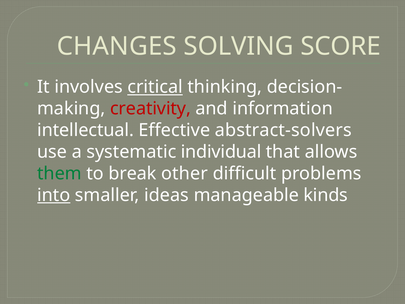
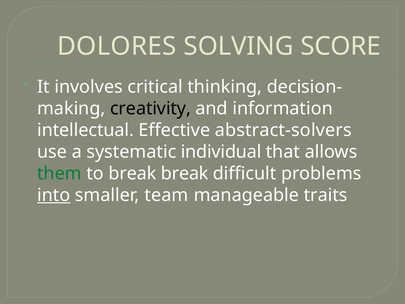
CHANGES: CHANGES -> DOLORES
critical underline: present -> none
creativity colour: red -> black
break other: other -> break
ideas: ideas -> team
kinds: kinds -> traits
